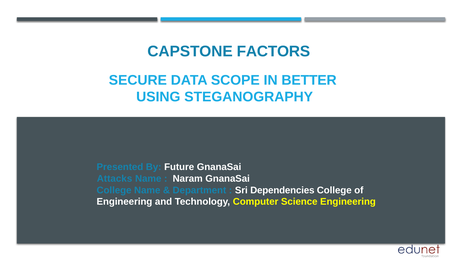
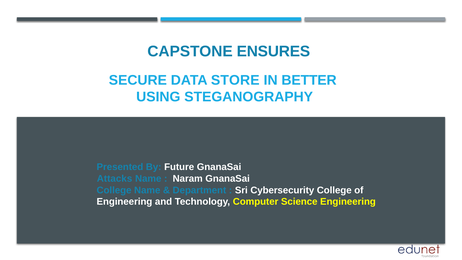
FACTORS: FACTORS -> ENSURES
SCOPE: SCOPE -> STORE
Dependencies: Dependencies -> Cybersecurity
